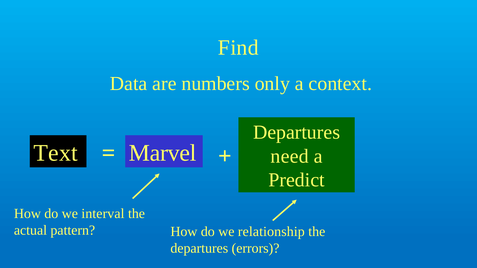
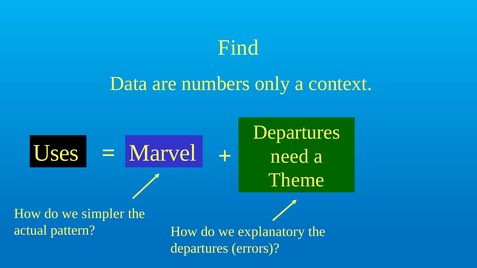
Text: Text -> Uses
Predict: Predict -> Theme
interval: interval -> simpler
relationship: relationship -> explanatory
